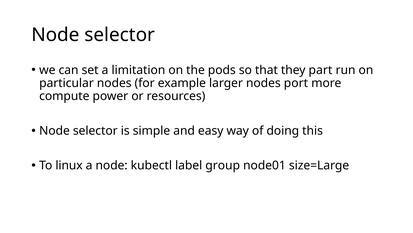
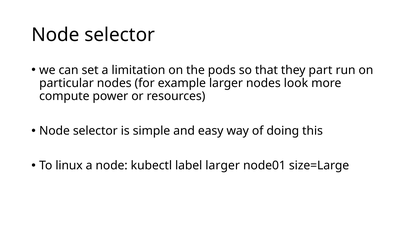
port: port -> look
label group: group -> larger
